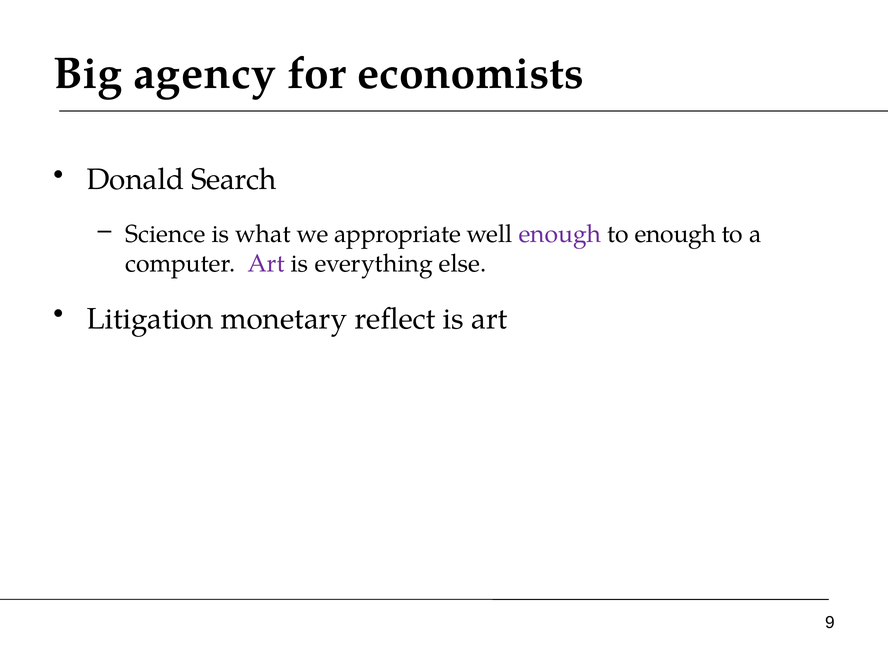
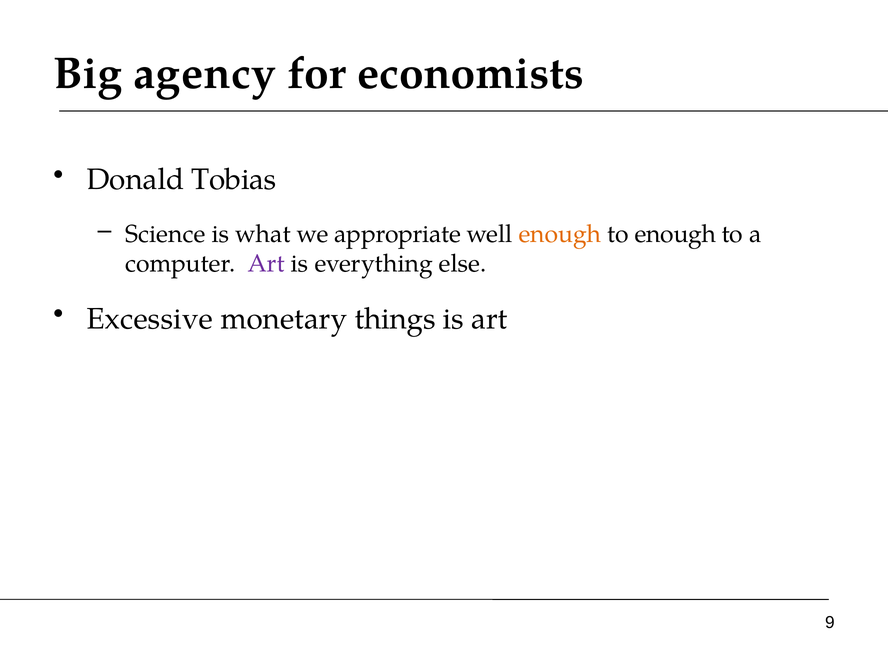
Search: Search -> Tobias
enough at (560, 234) colour: purple -> orange
Litigation: Litigation -> Excessive
reflect: reflect -> things
